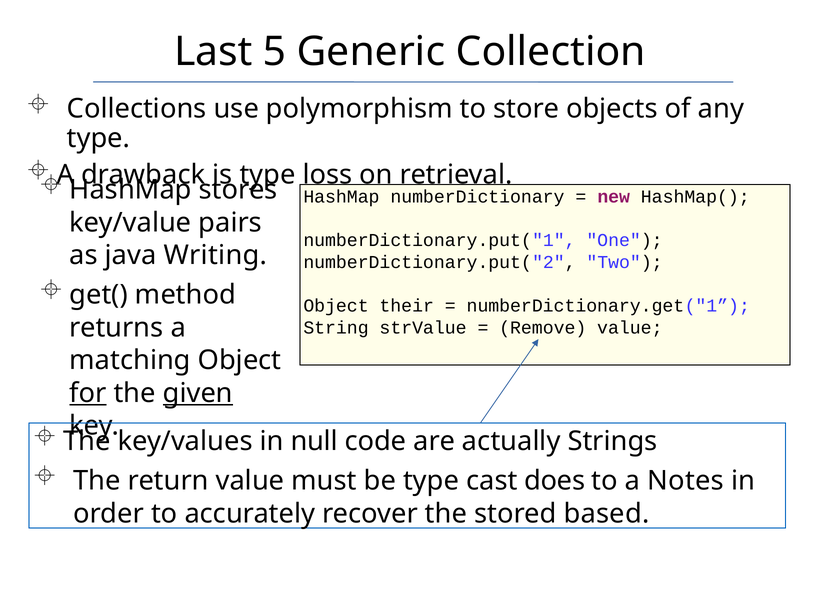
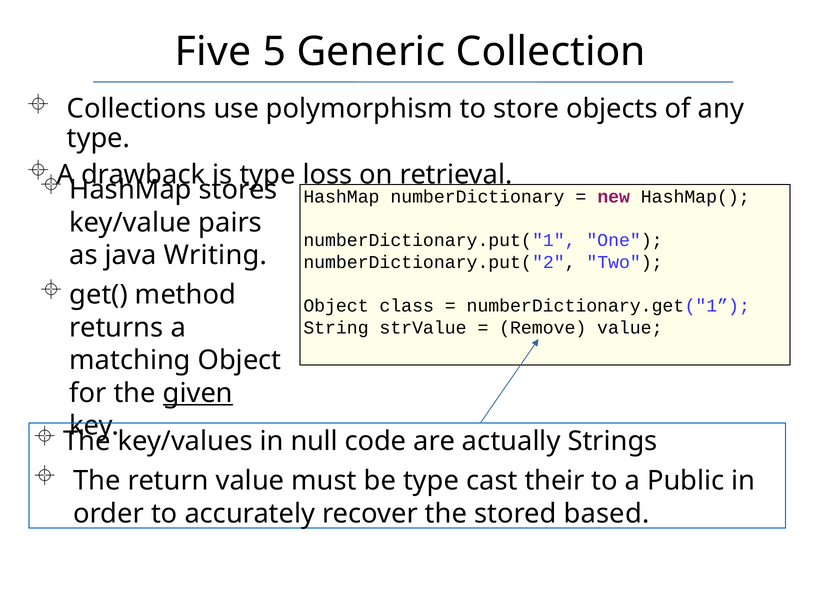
Last: Last -> Five
their: their -> class
for underline: present -> none
does: does -> their
Notes: Notes -> Public
